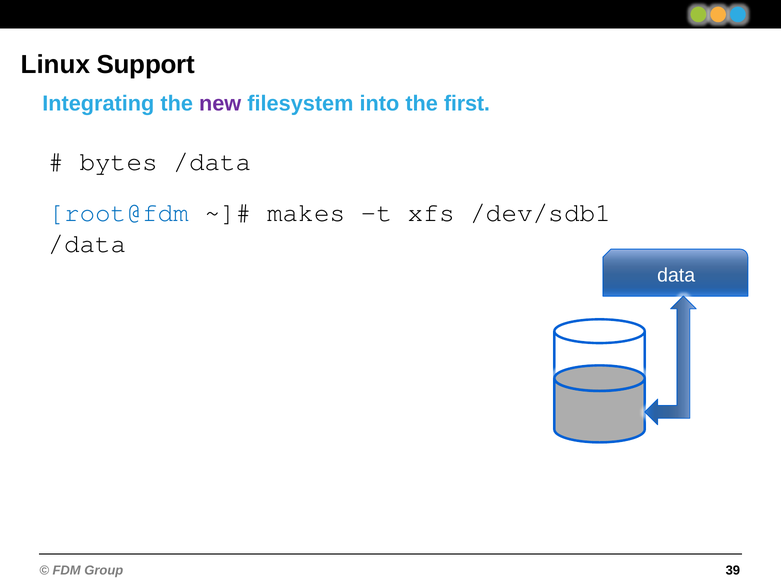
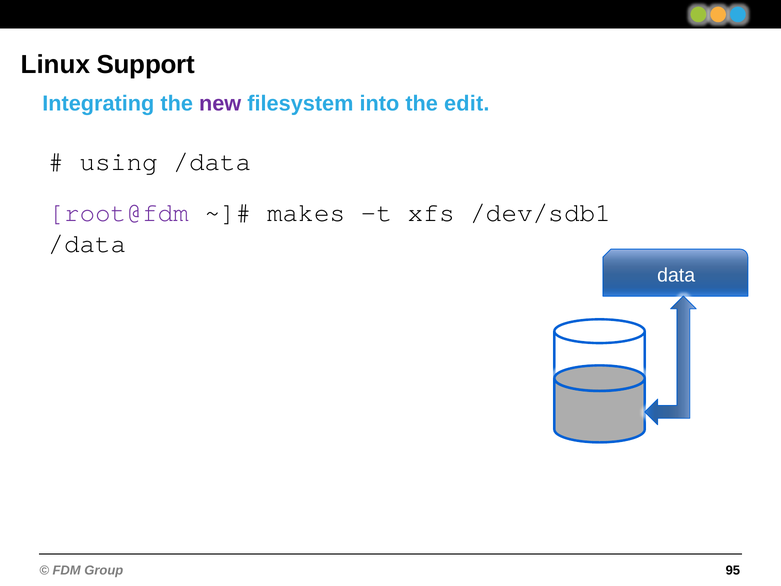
first: first -> edit
bytes: bytes -> using
root@fdm colour: blue -> purple
39: 39 -> 95
